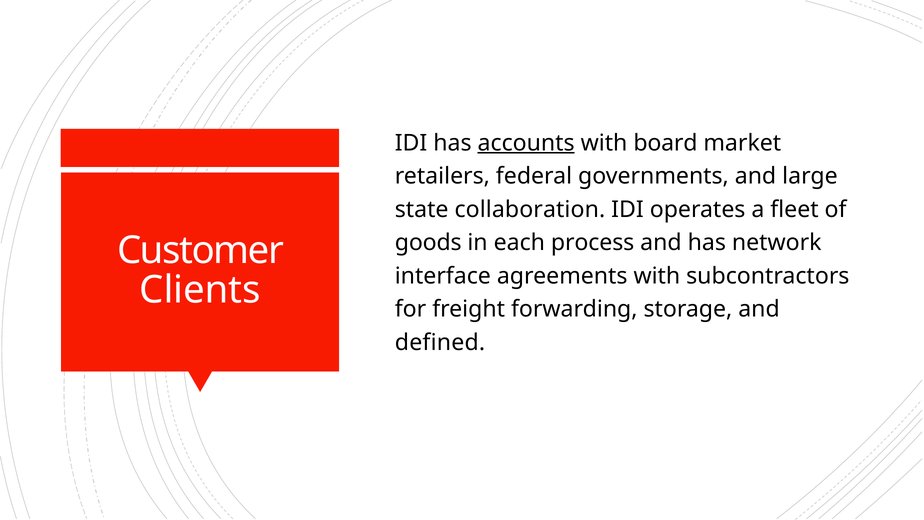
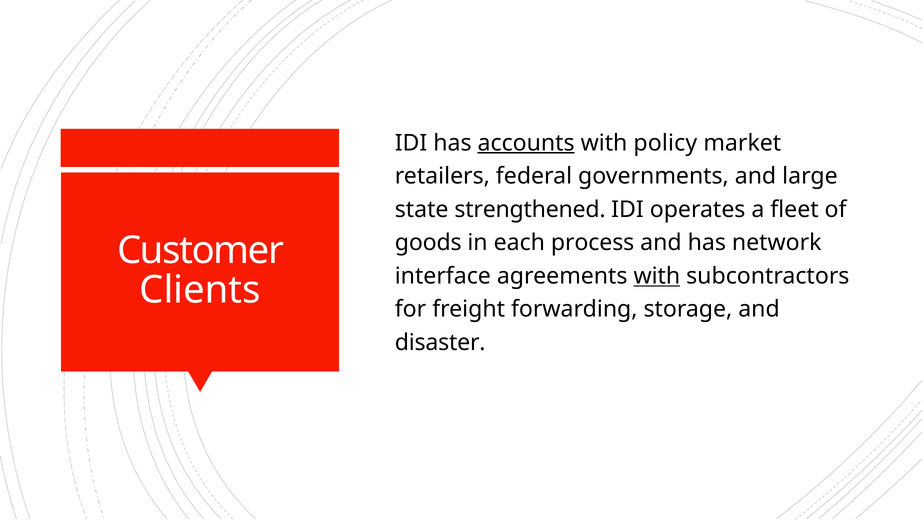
board: board -> policy
collaboration: collaboration -> strengthened
with at (657, 276) underline: none -> present
defined: defined -> disaster
